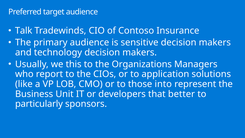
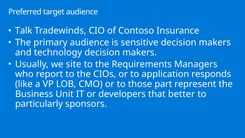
this: this -> site
Organizations: Organizations -> Requirements
solutions: solutions -> responds
into: into -> part
